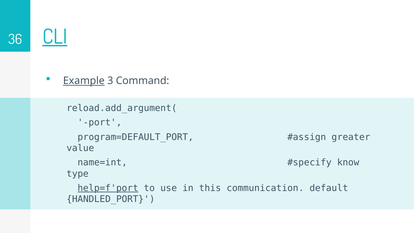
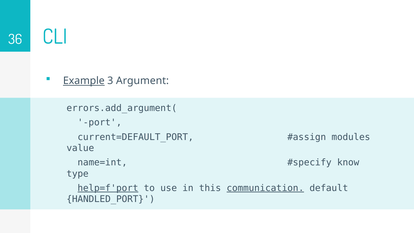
CLI underline: present -> none
Command: Command -> Argument
reload.add_argument(: reload.add_argument( -> errors.add_argument(
program=DEFAULT_PORT: program=DEFAULT_PORT -> current=DEFAULT_PORT
greater: greater -> modules
communication underline: none -> present
